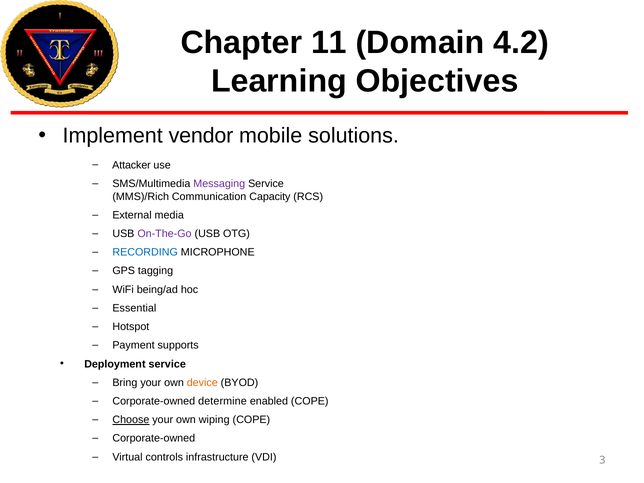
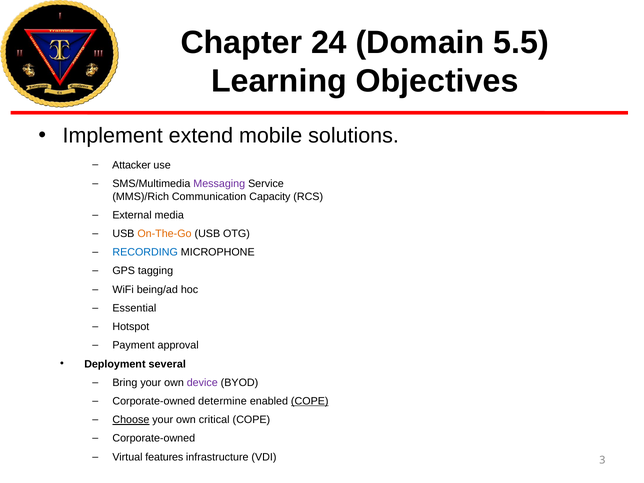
11: 11 -> 24
4.2: 4.2 -> 5.5
vendor: vendor -> extend
On-The-Go colour: purple -> orange
supports: supports -> approval
Deployment service: service -> several
device colour: orange -> purple
COPE at (310, 401) underline: none -> present
wiping: wiping -> critical
controls: controls -> features
